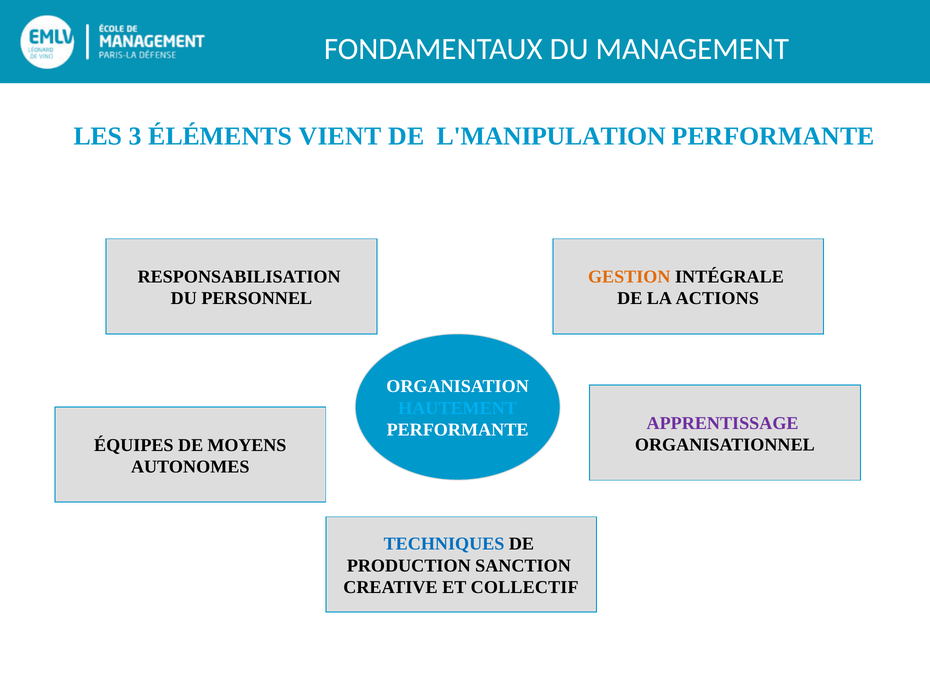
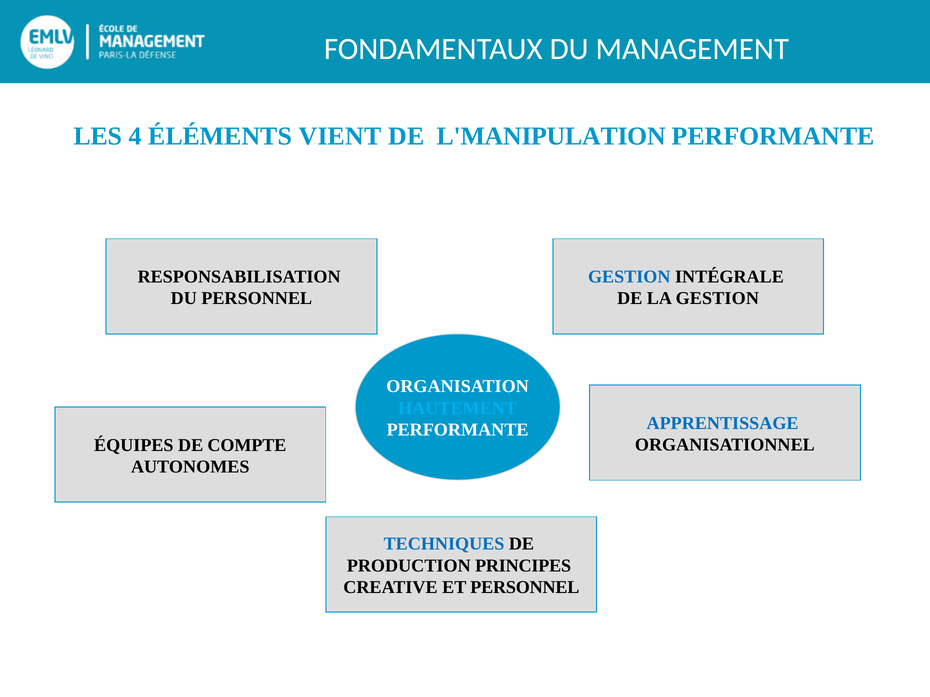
3: 3 -> 4
GESTION at (629, 277) colour: orange -> blue
LA ACTIONS: ACTIONS -> GESTION
APPRENTISSAGE colour: purple -> blue
MOYENS: MOYENS -> COMPTE
SANCTION: SANCTION -> PRINCIPES
ET COLLECTIF: COLLECTIF -> PERSONNEL
